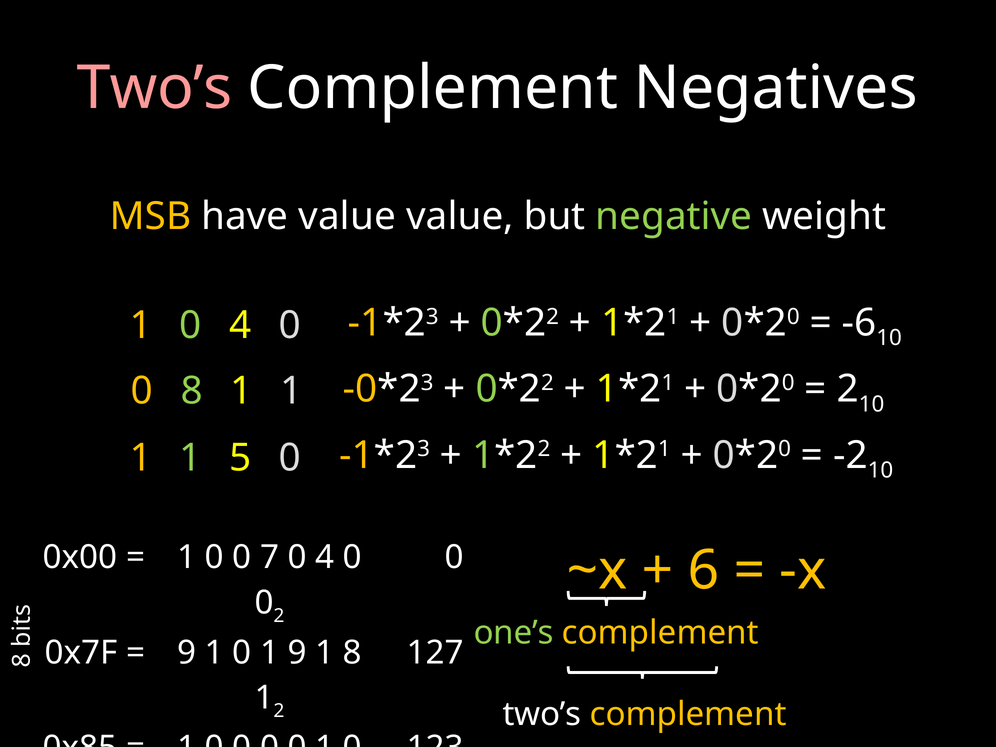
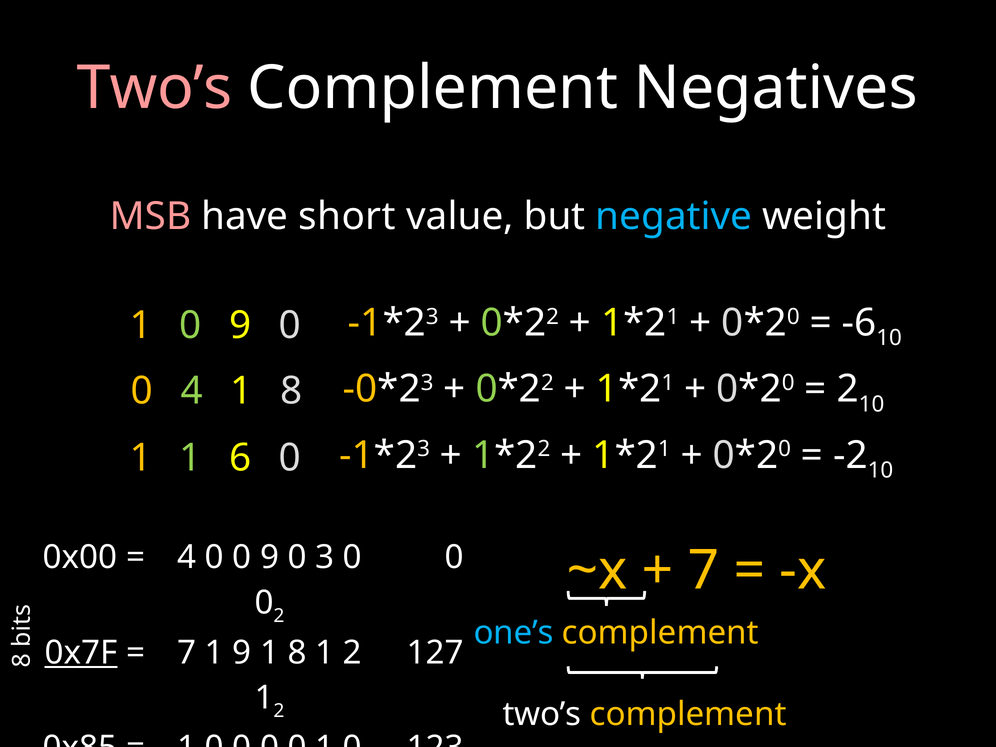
MSB colour: yellow -> pink
have value: value -> short
negative colour: light green -> light blue
1 0 4: 4 -> 9
0 8: 8 -> 4
1 at (291, 391): 1 -> 8
5: 5 -> 6
1 at (187, 557): 1 -> 4
0 0 7: 7 -> 9
4 at (325, 557): 4 -> 3
6 at (703, 571): 6 -> 7
one’s colour: light green -> light blue
0x7F at (81, 653) underline: none -> present
9 at (187, 653): 9 -> 7
0 at (242, 653): 0 -> 9
9 at (297, 653): 9 -> 8
8 at (352, 653): 8 -> 2
